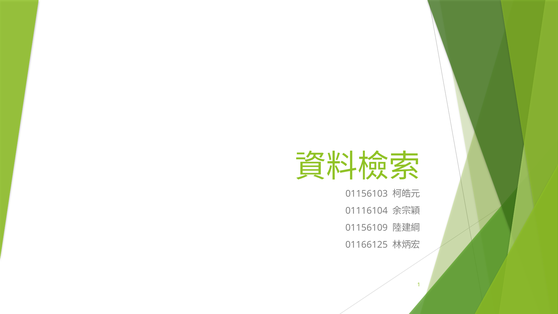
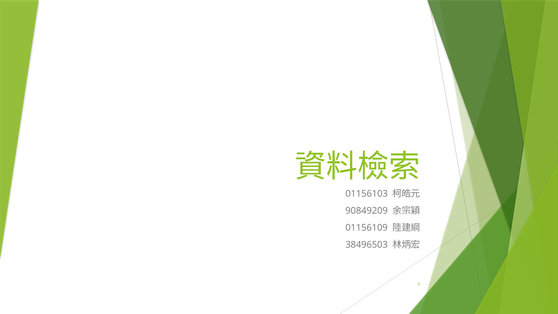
01116104: 01116104 -> 90849209
01166125: 01166125 -> 38496503
